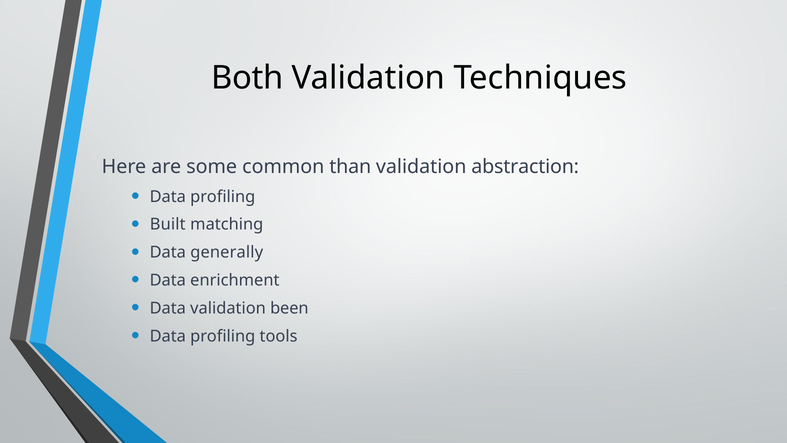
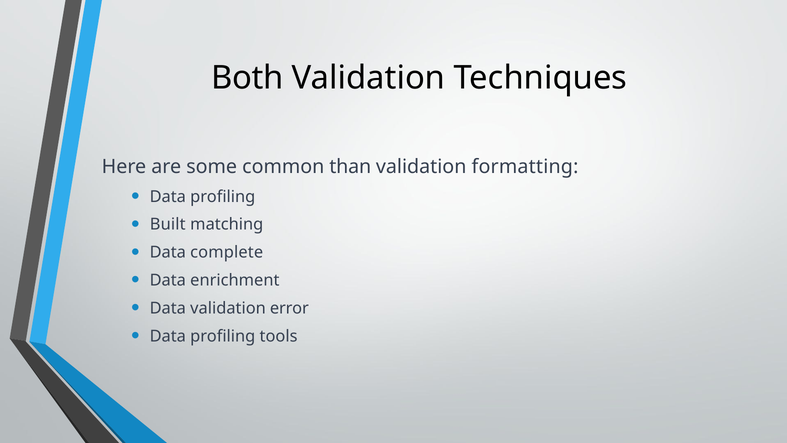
abstraction: abstraction -> formatting
generally: generally -> complete
been: been -> error
